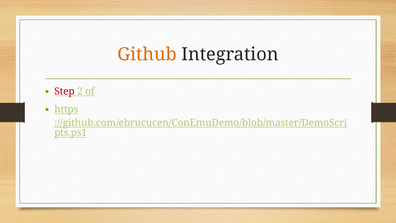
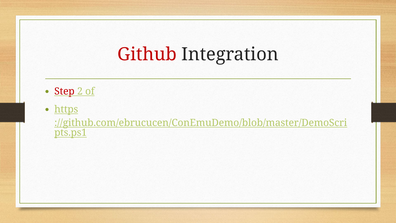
Github colour: orange -> red
